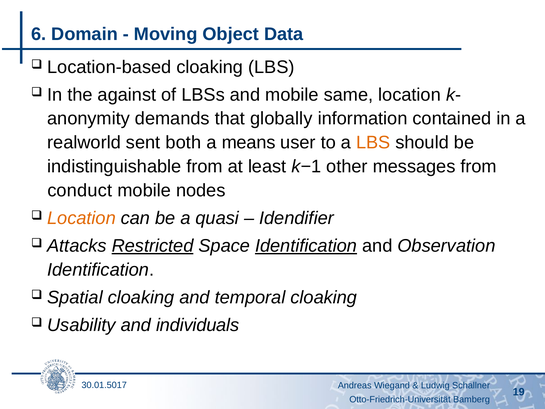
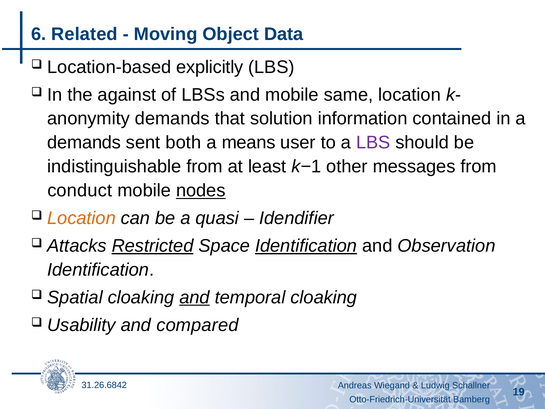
Domain: Domain -> Related
Location-based cloaking: cloaking -> explicitly
globally: globally -> solution
realworld at (84, 143): realworld -> demands
LBS at (373, 143) colour: orange -> purple
nodes underline: none -> present
and at (195, 297) underline: none -> present
individuals: individuals -> compared
30.01.5017: 30.01.5017 -> 31.26.6842
